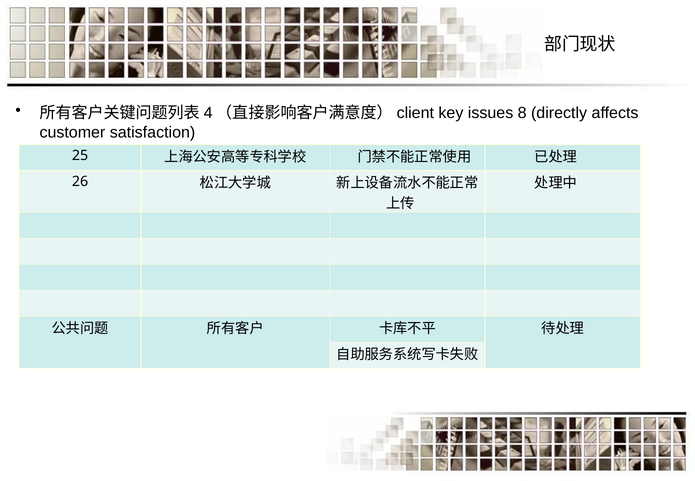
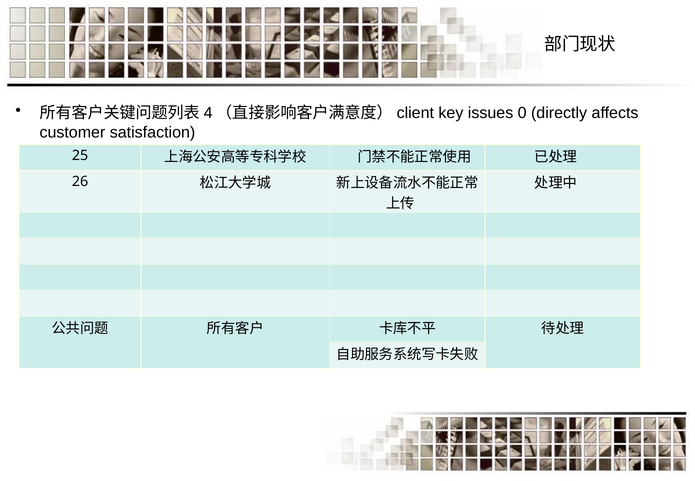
8: 8 -> 0
